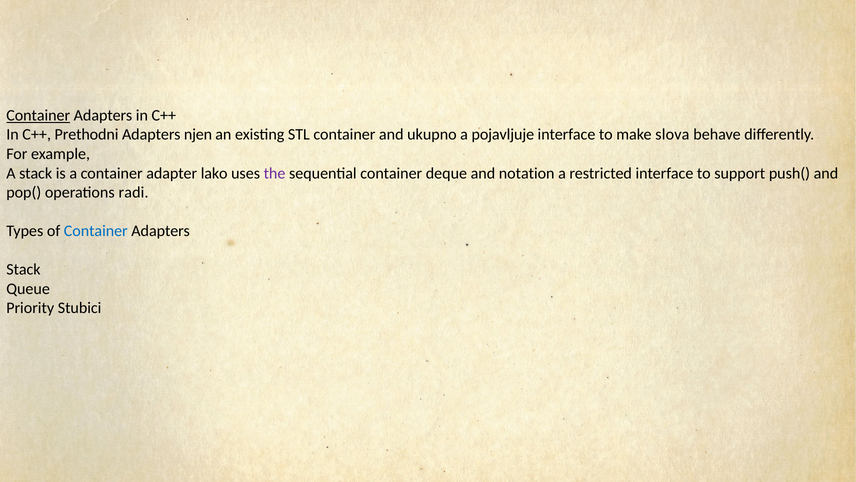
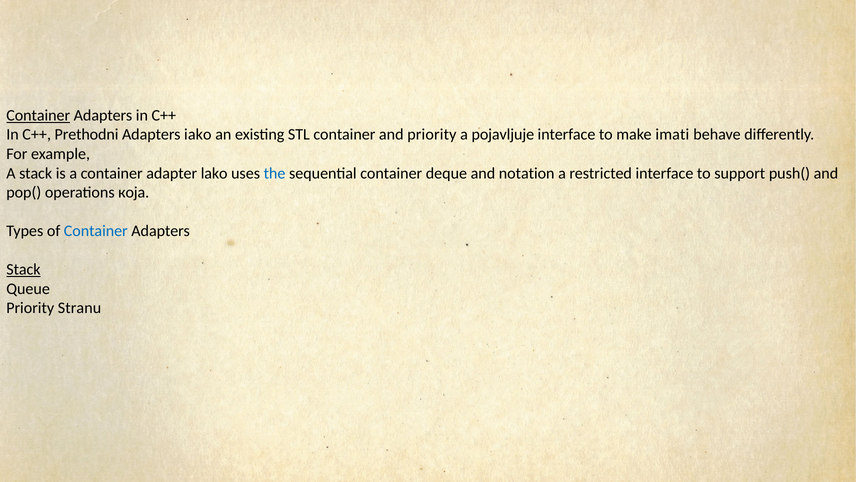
njen: njen -> iako
and ukupno: ukupno -> priority
slova: slova -> imati
the colour: purple -> blue
radi: radi -> која
Stack at (23, 269) underline: none -> present
Stubici: Stubici -> Stranu
